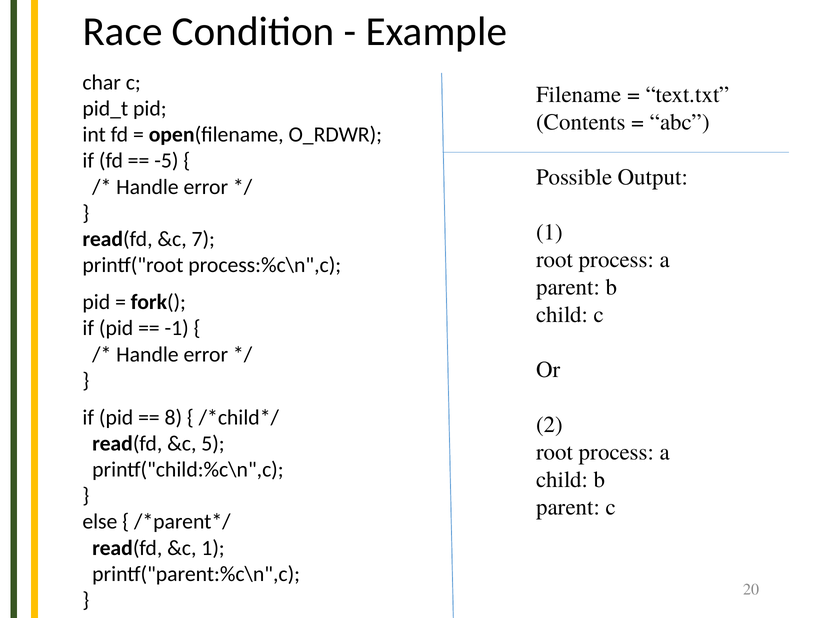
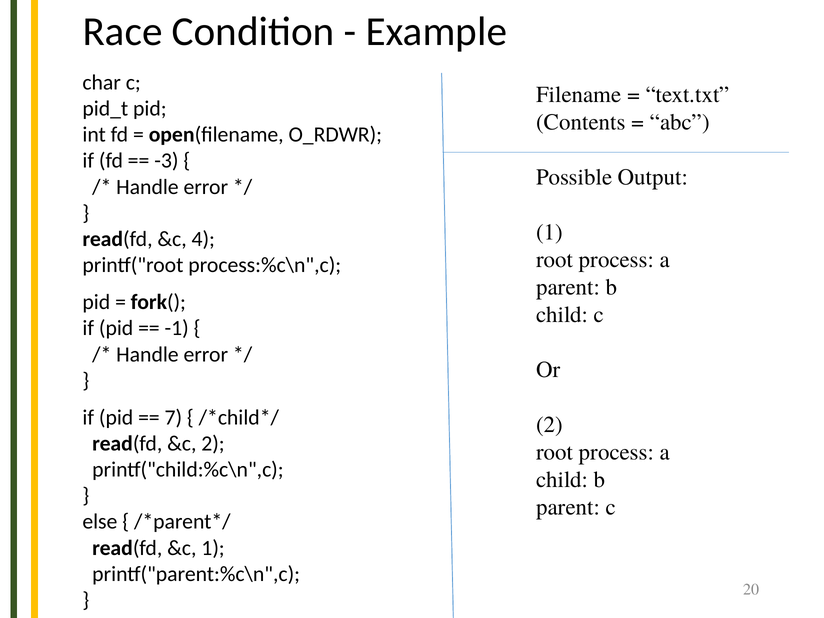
-5: -5 -> -3
7: 7 -> 4
8: 8 -> 7
&c 5: 5 -> 2
